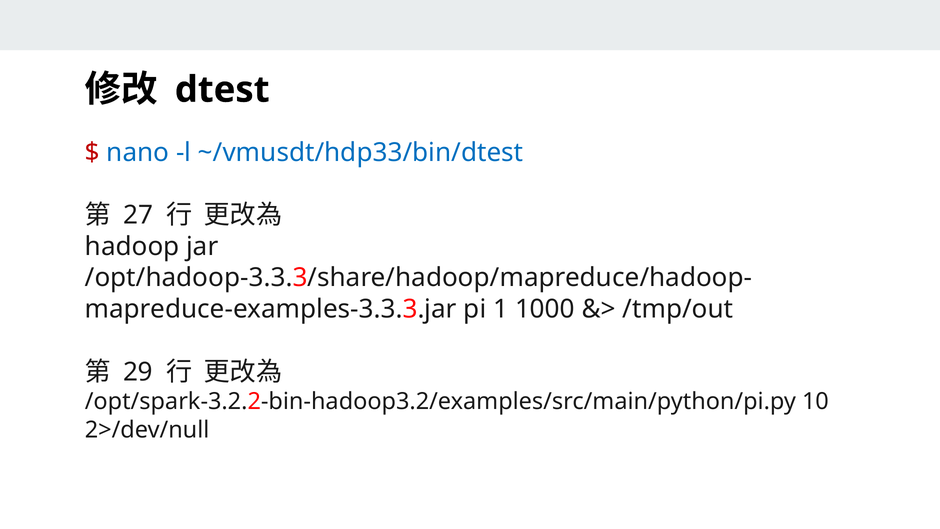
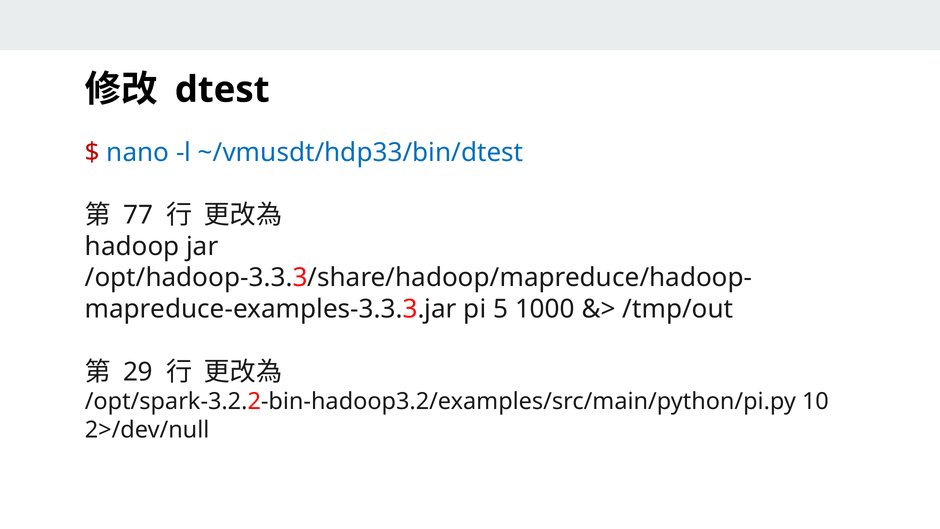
27: 27 -> 77
1: 1 -> 5
